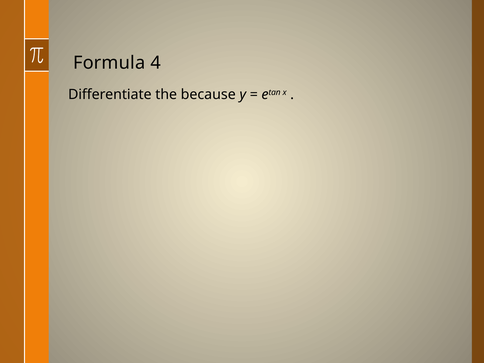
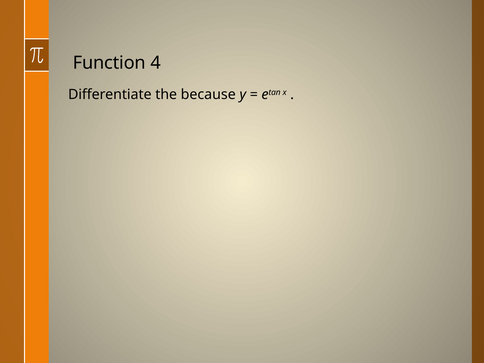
Formula: Formula -> Function
